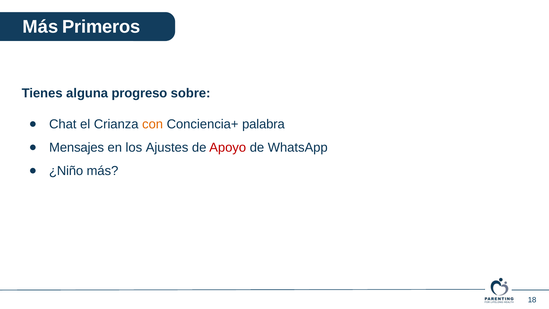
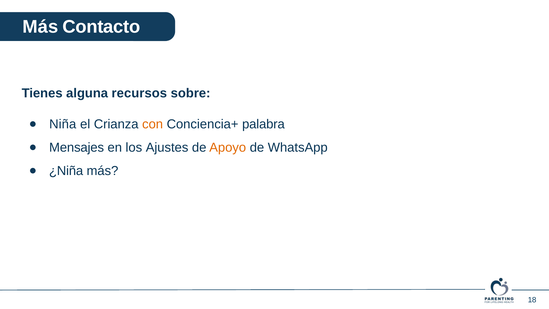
Primeros: Primeros -> Contacto
progreso: progreso -> recursos
Chat: Chat -> Niña
Apoyo colour: red -> orange
¿Niño: ¿Niño -> ¿Niña
